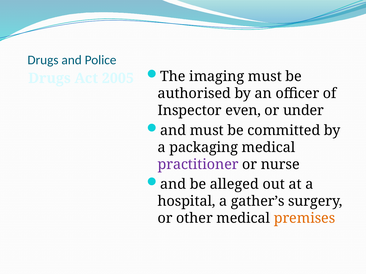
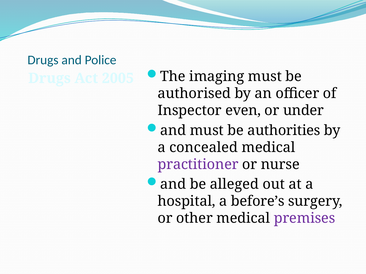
committed: committed -> authorities
packaging: packaging -> concealed
gather’s: gather’s -> before’s
premises colour: orange -> purple
